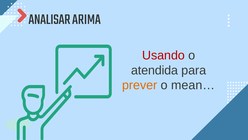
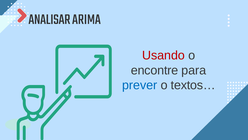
atendida: atendida -> encontre
prever colour: orange -> blue
mean…: mean… -> textos…
